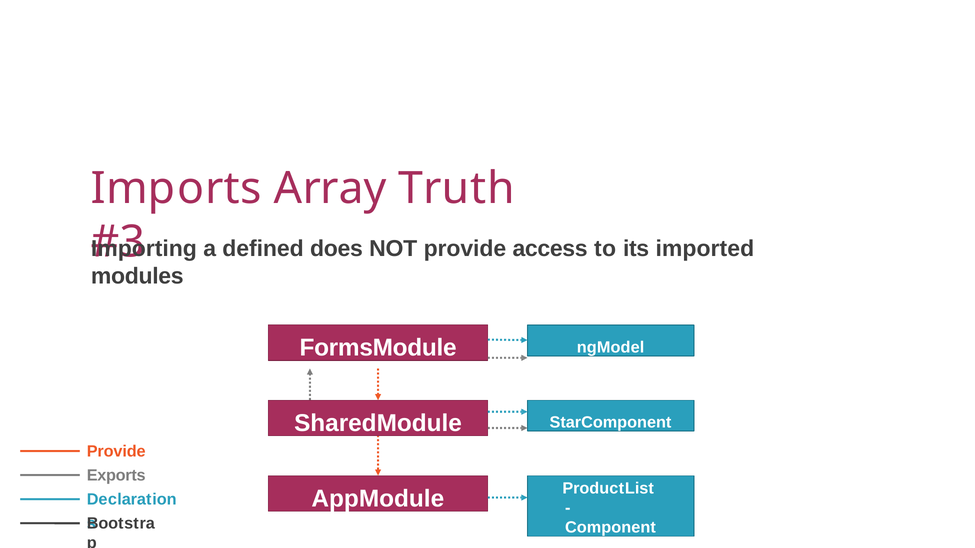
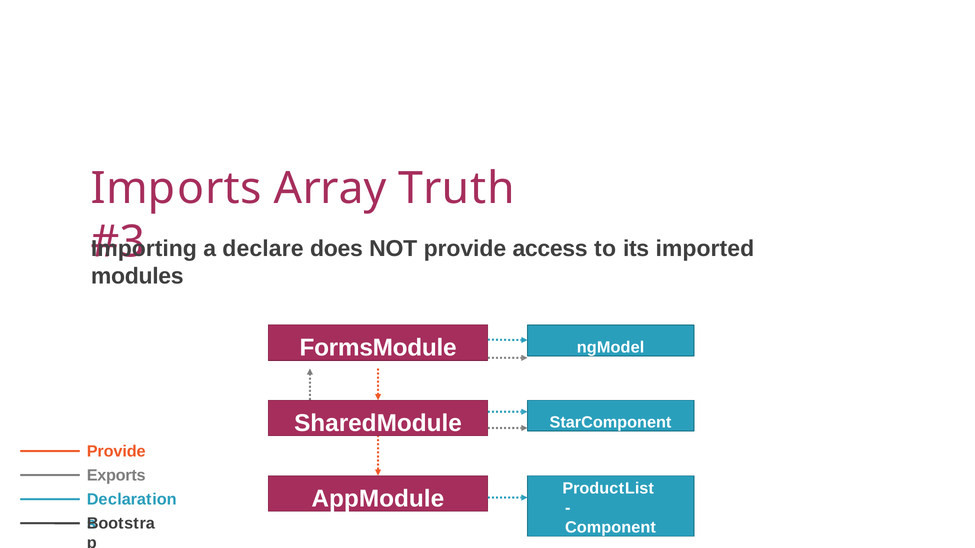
defined: defined -> declare
